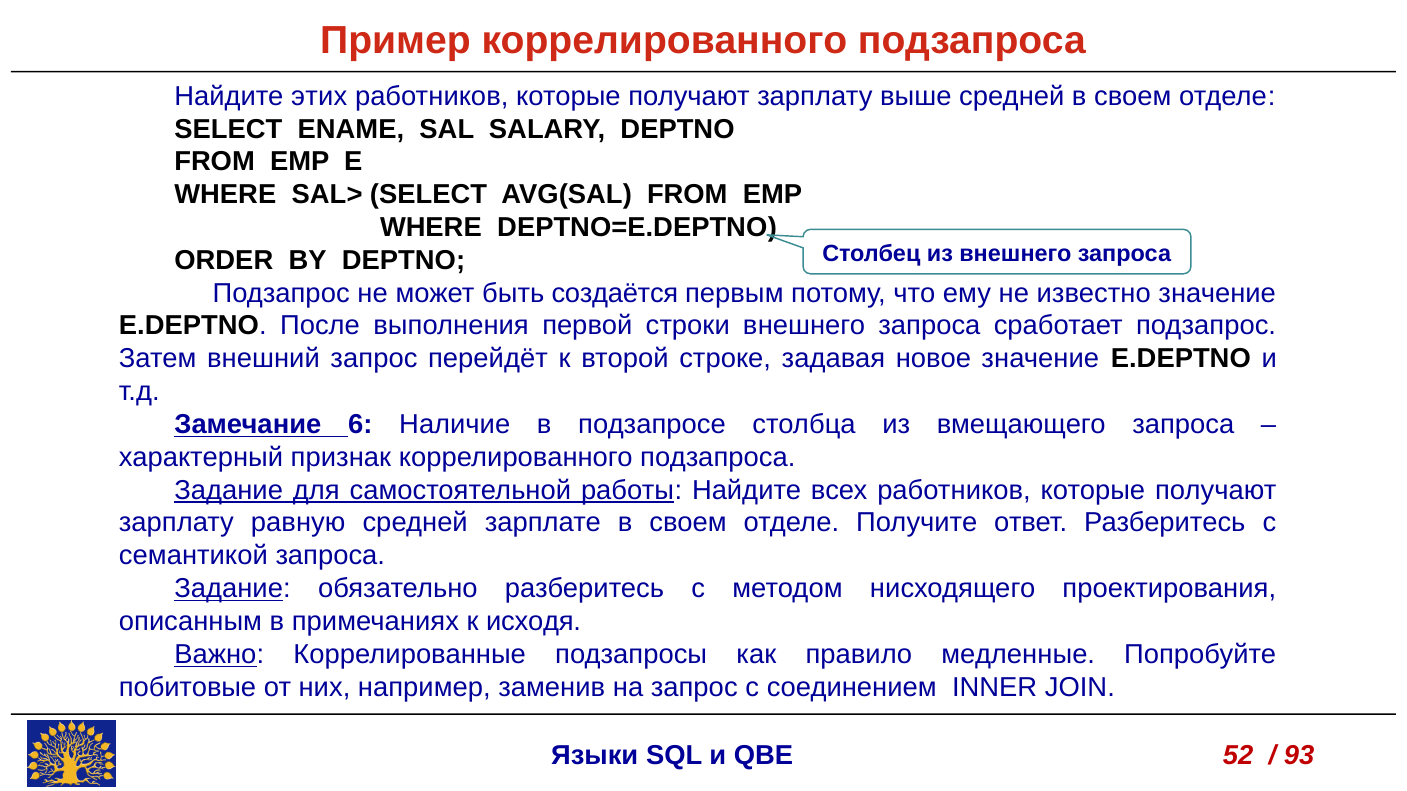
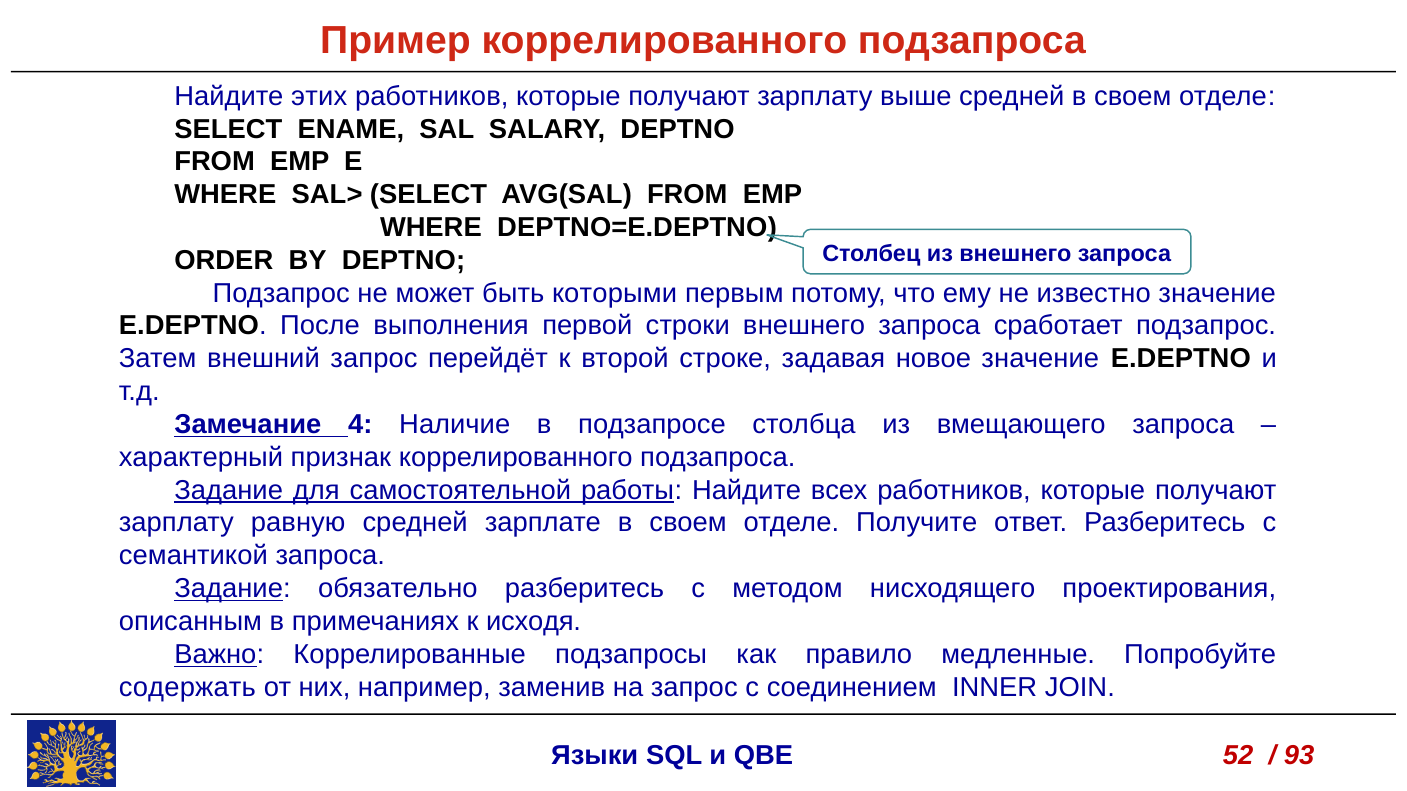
создаётся: создаётся -> которыми
6: 6 -> 4
побитовые: побитовые -> содержать
